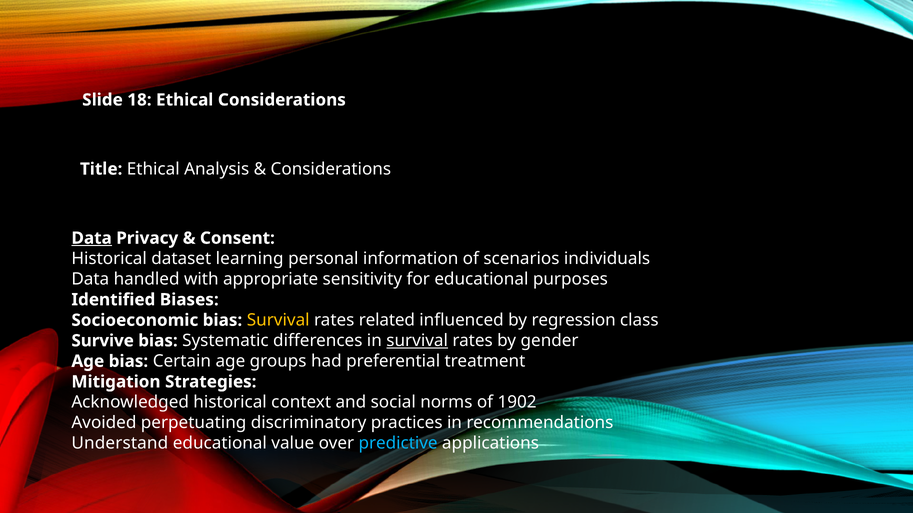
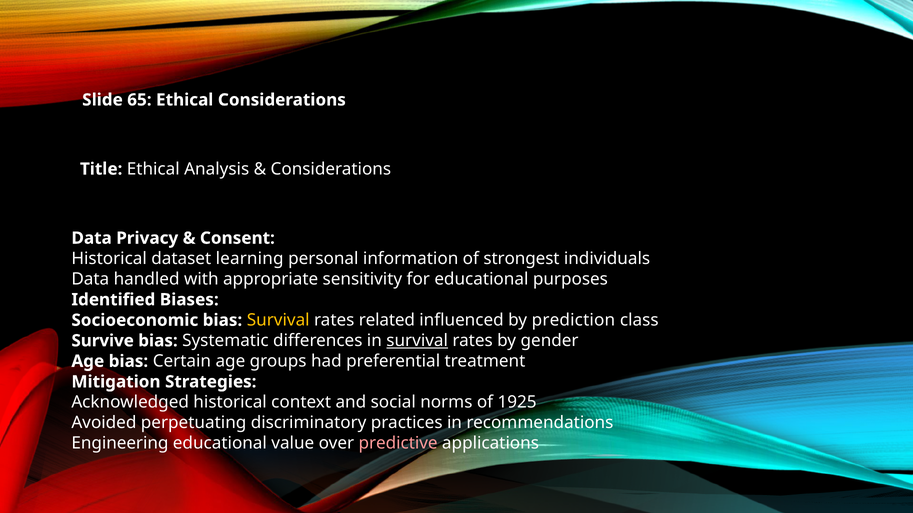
18: 18 -> 65
Data at (92, 238) underline: present -> none
scenarios: scenarios -> strongest
regression: regression -> prediction
1902: 1902 -> 1925
Understand: Understand -> Engineering
predictive colour: light blue -> pink
